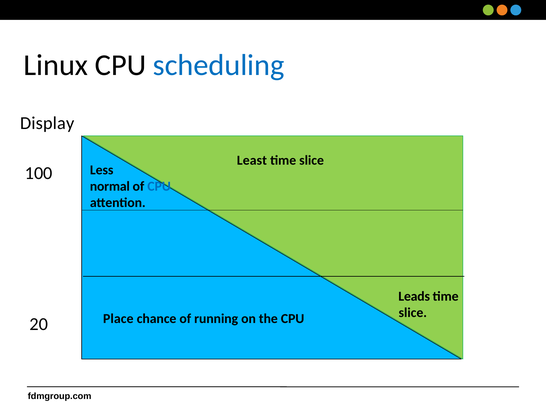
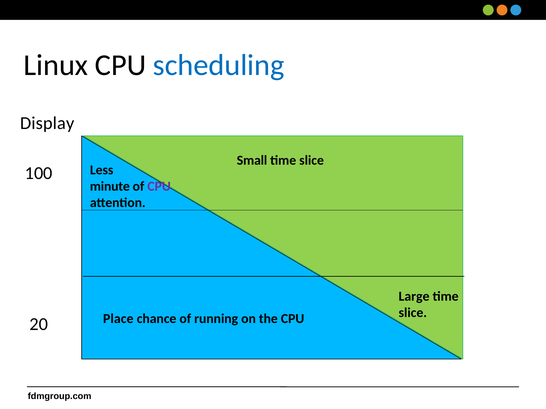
Least: Least -> Small
normal: normal -> minute
CPU at (159, 187) colour: blue -> purple
Leads: Leads -> Large
